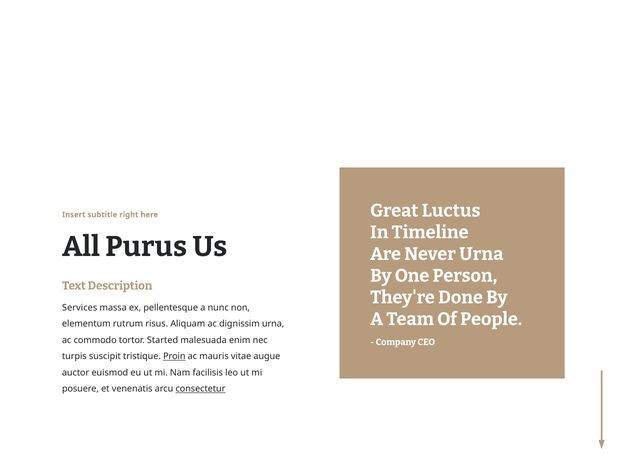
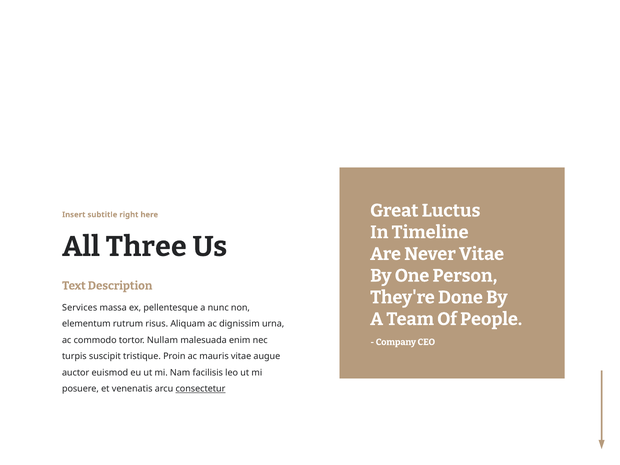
Purus: Purus -> Three
Never Urna: Urna -> Vitae
Started: Started -> Nullam
Proin underline: present -> none
